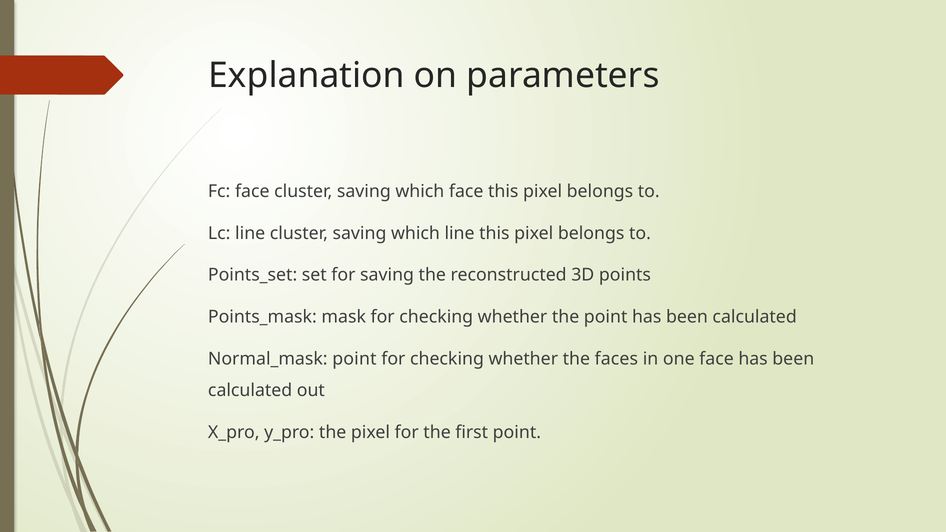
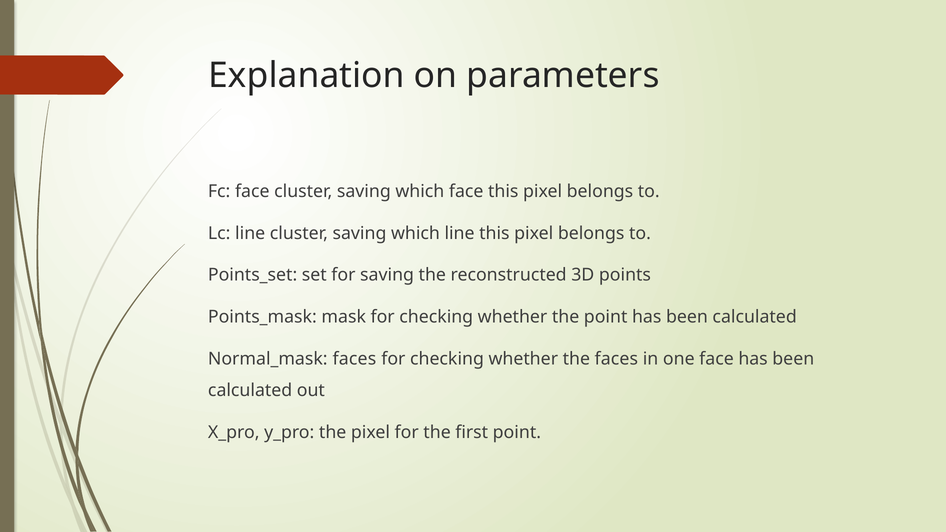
Normal_mask point: point -> faces
